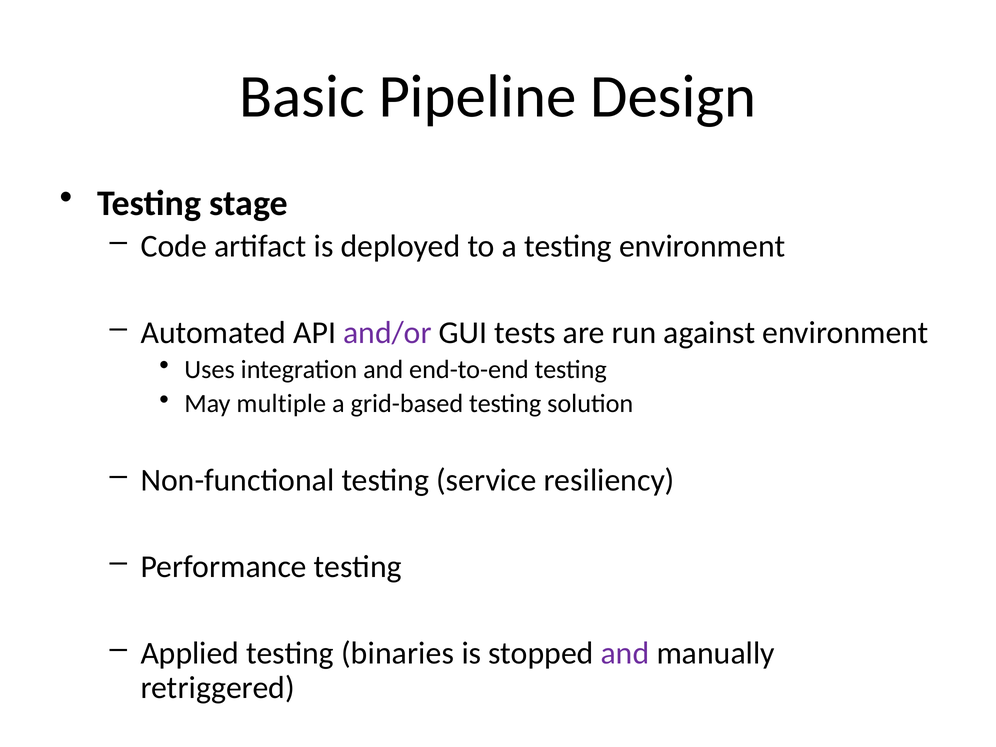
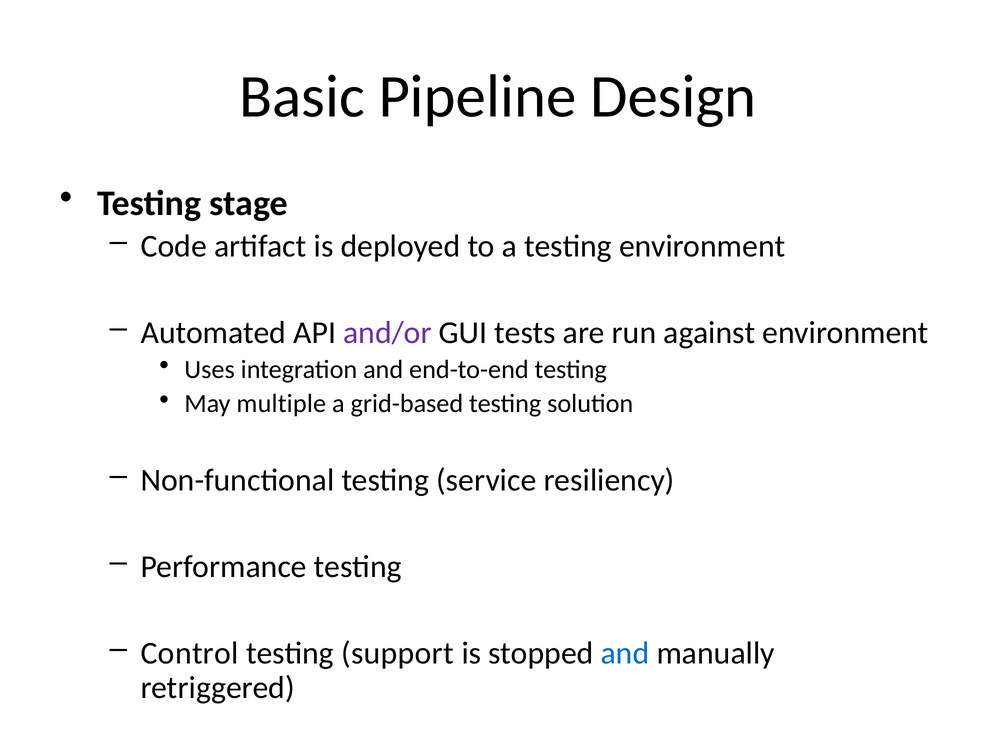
Applied: Applied -> Control
binaries: binaries -> support
and at (625, 653) colour: purple -> blue
